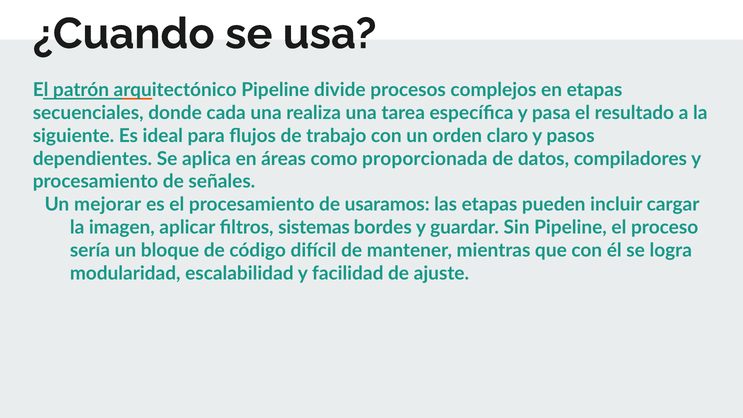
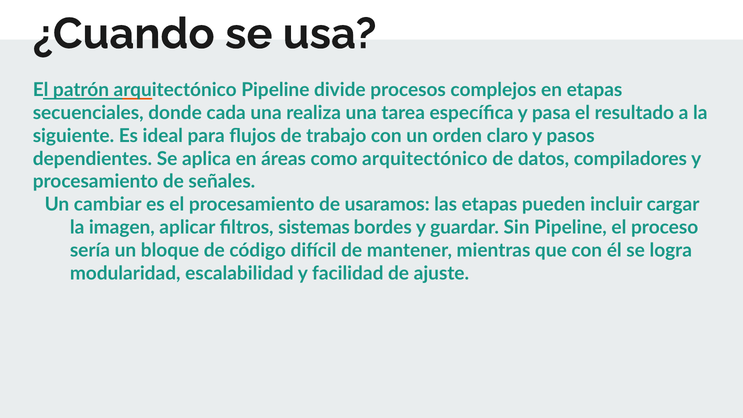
como proporcionada: proporcionada -> arquitectónico
mejorar: mejorar -> cambiar
